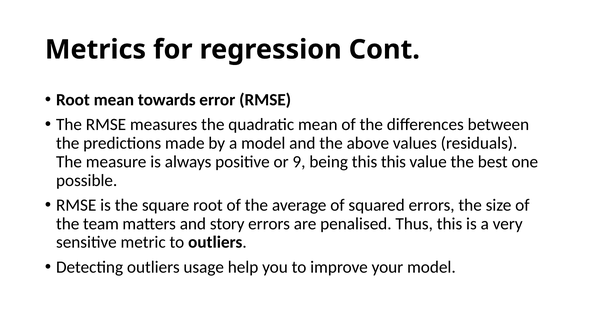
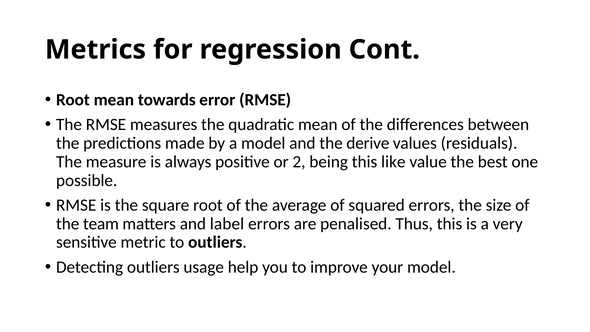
above: above -> derive
9: 9 -> 2
this this: this -> like
story: story -> label
